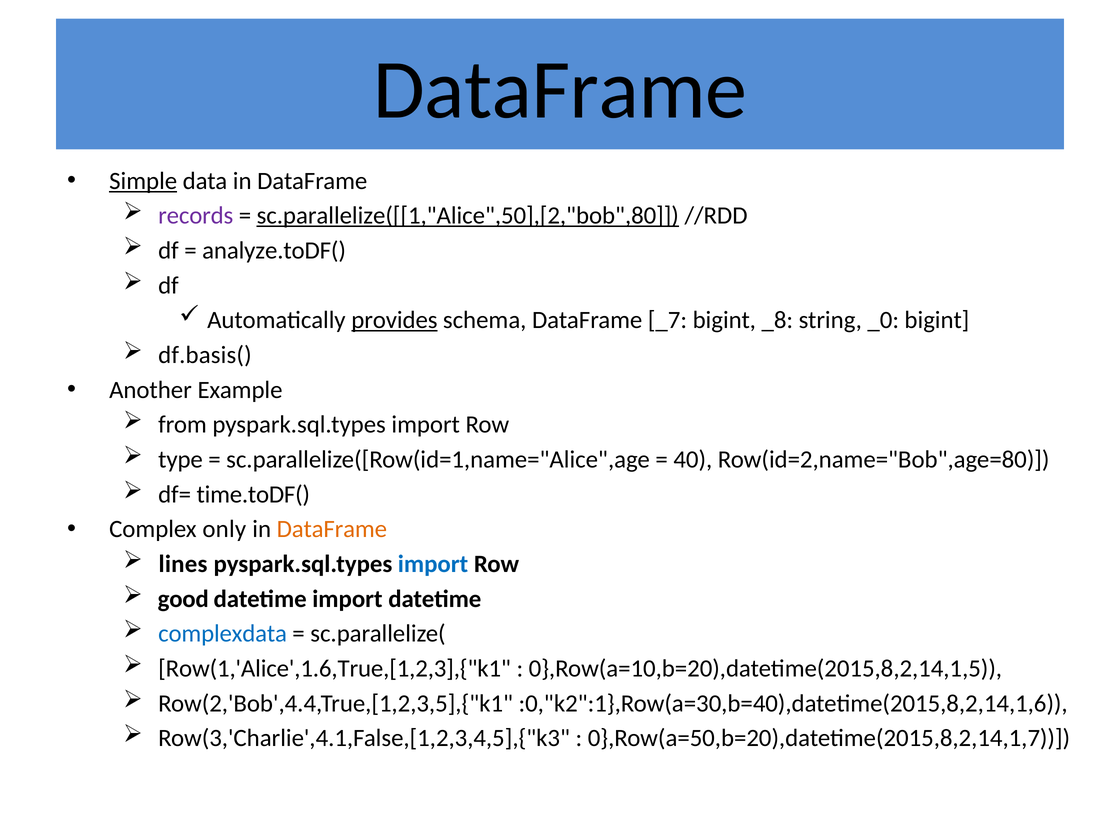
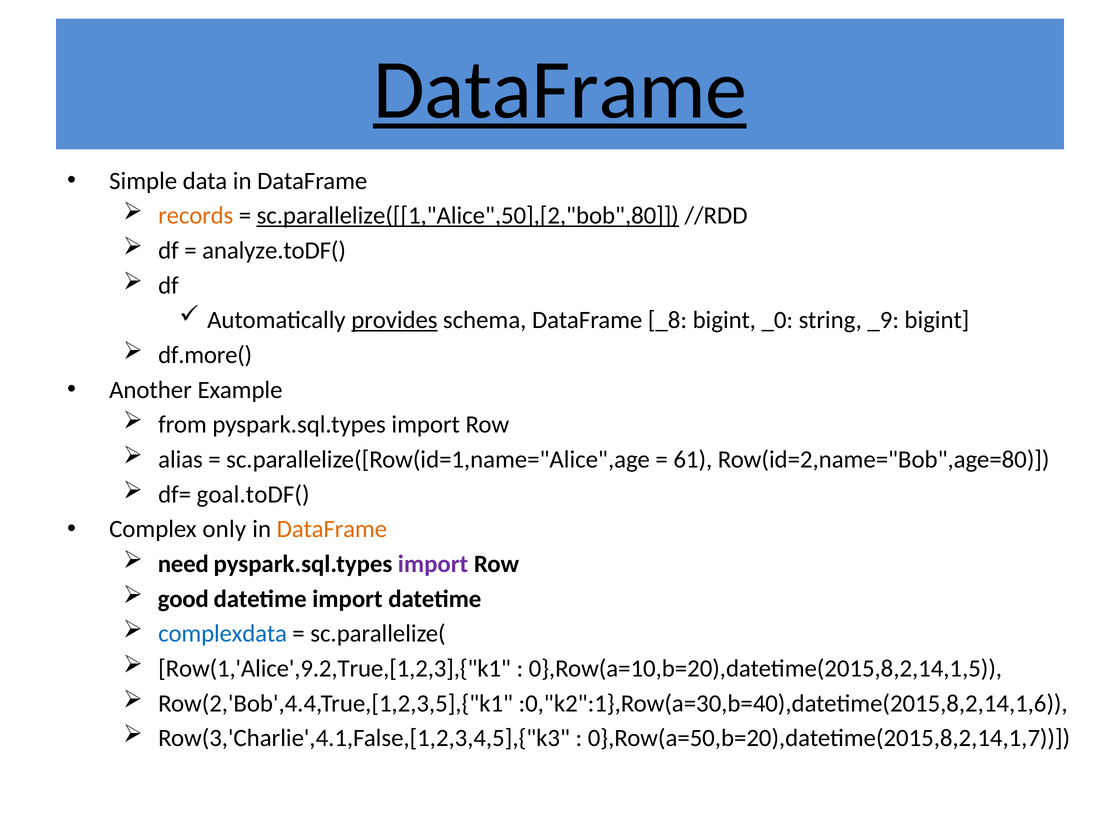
DataFrame at (560, 90) underline: none -> present
Simple underline: present -> none
records colour: purple -> orange
_7: _7 -> _8
_8: _8 -> _0
_0: _0 -> _9
df.basis(: df.basis( -> df.more(
type: type -> alias
40: 40 -> 61
time.toDF(: time.toDF( -> goal.toDF(
lines: lines -> need
import at (433, 564) colour: blue -> purple
Row(1,'Alice',1.6,True,[1,2,3],{"k1: Row(1,'Alice',1.6,True,[1,2,3],{"k1 -> Row(1,'Alice',9.2,True,[1,2,3],{"k1
